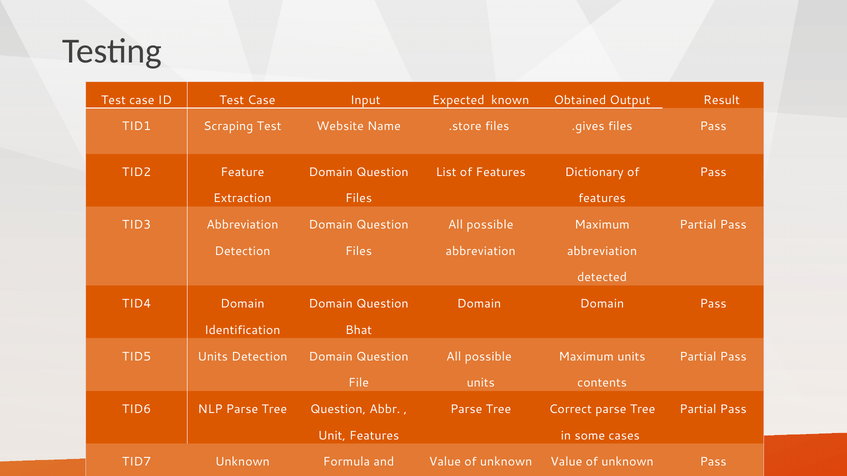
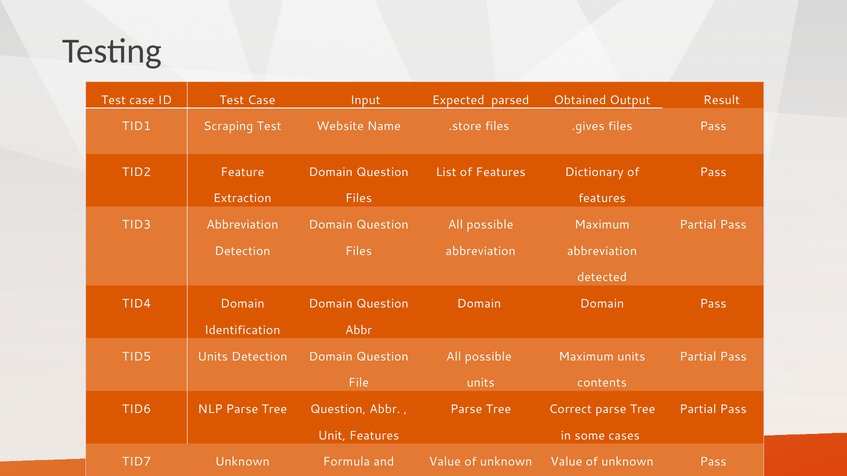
Expected known: known -> parsed
Bhat at (359, 330): Bhat -> Abbr
